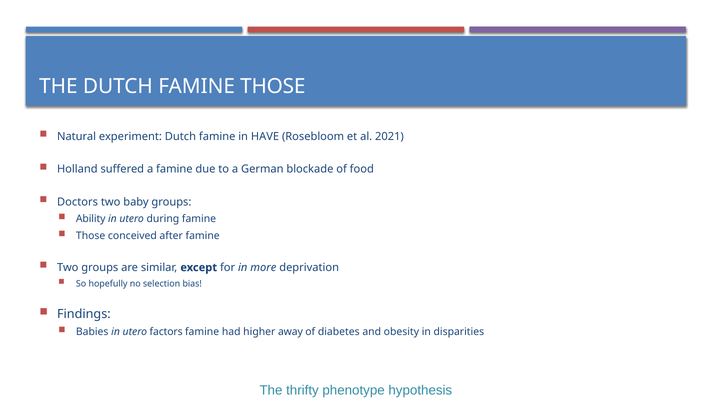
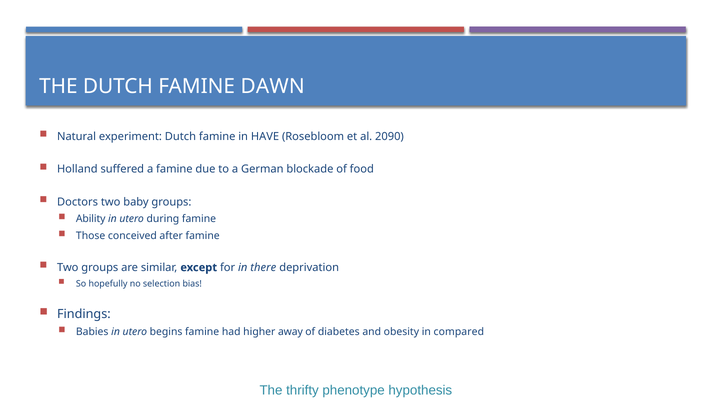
FAMINE THOSE: THOSE -> DAWN
2021: 2021 -> 2090
more: more -> there
factors: factors -> begins
disparities: disparities -> compared
